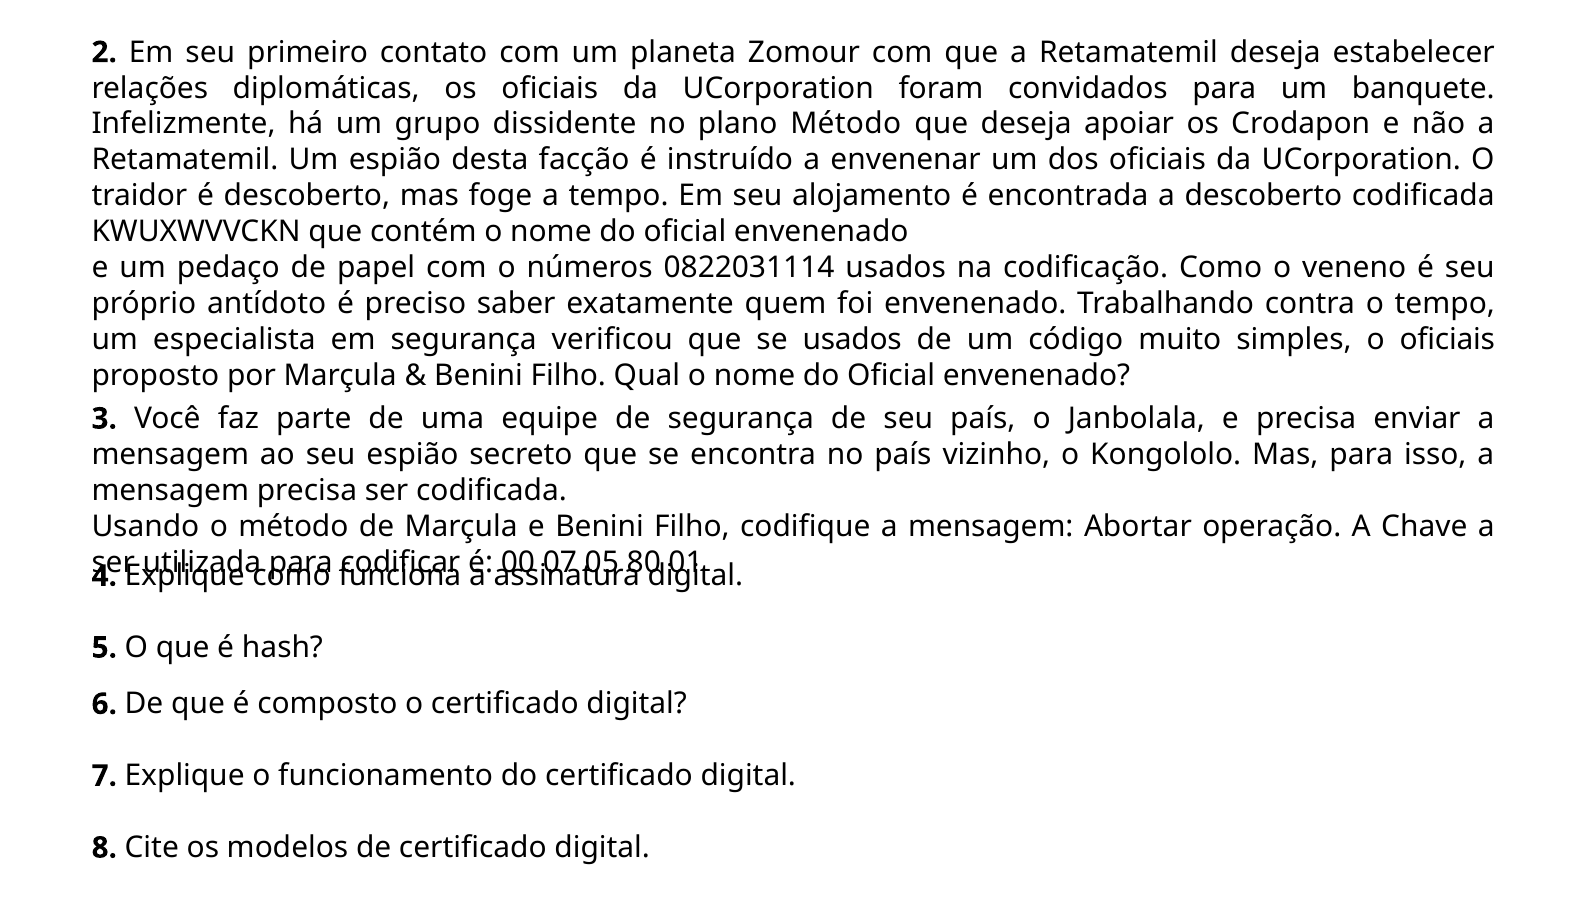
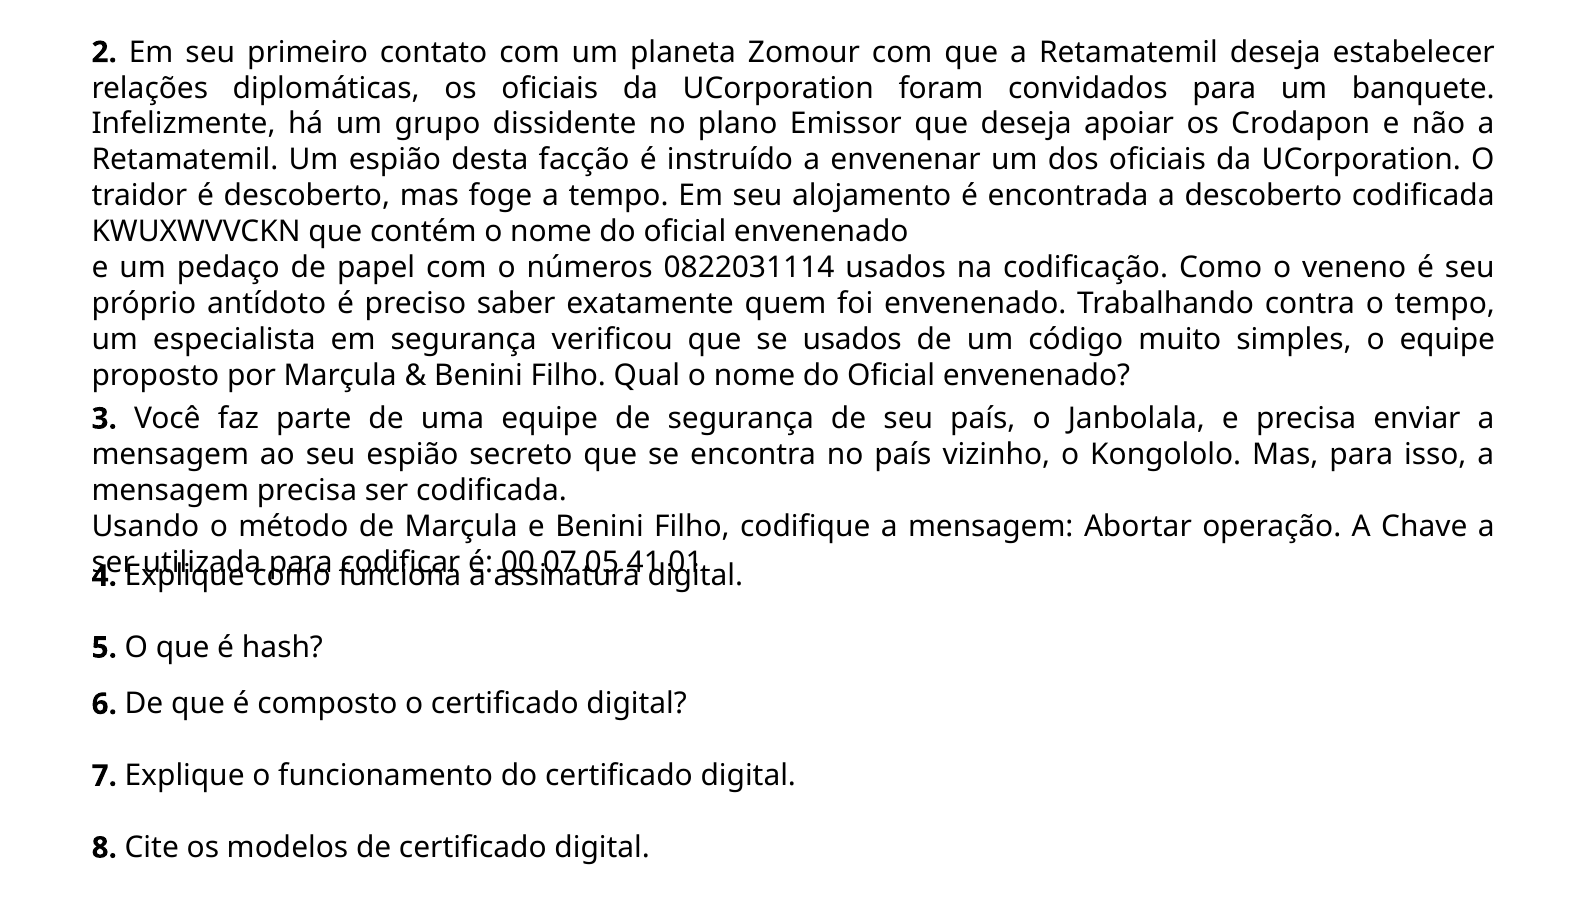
plano Método: Método -> Emissor
o oficiais: oficiais -> equipe
80: 80 -> 41
